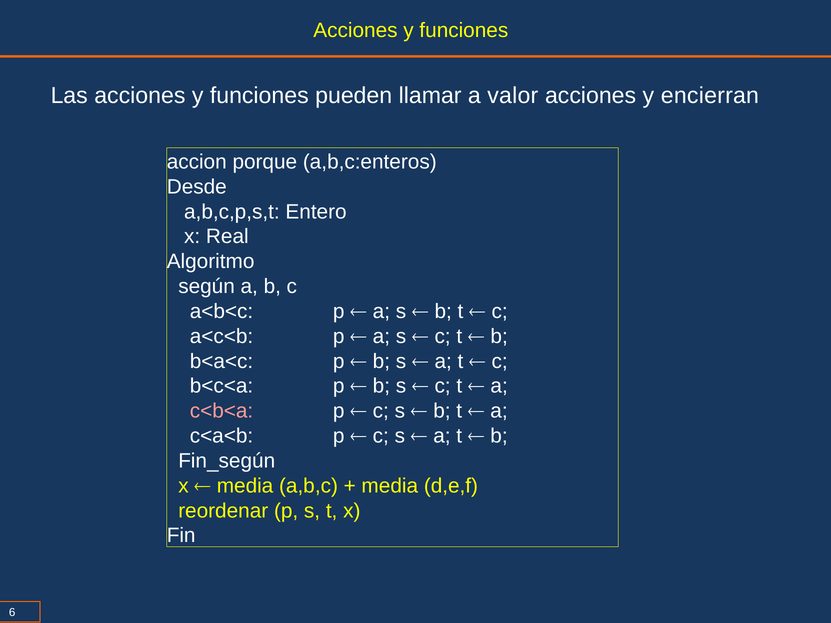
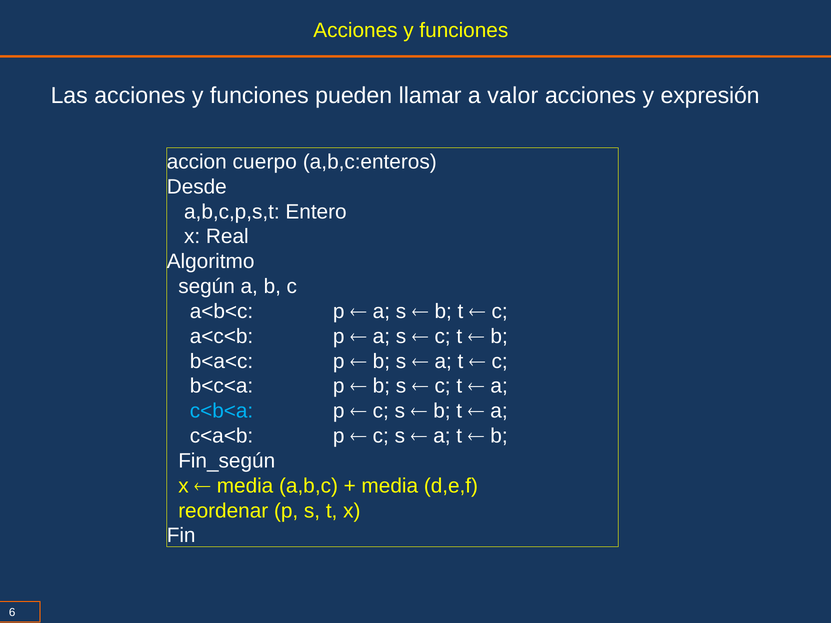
encierran: encierran -> expresión
porque: porque -> cuerpo
c<b<a colour: pink -> light blue
